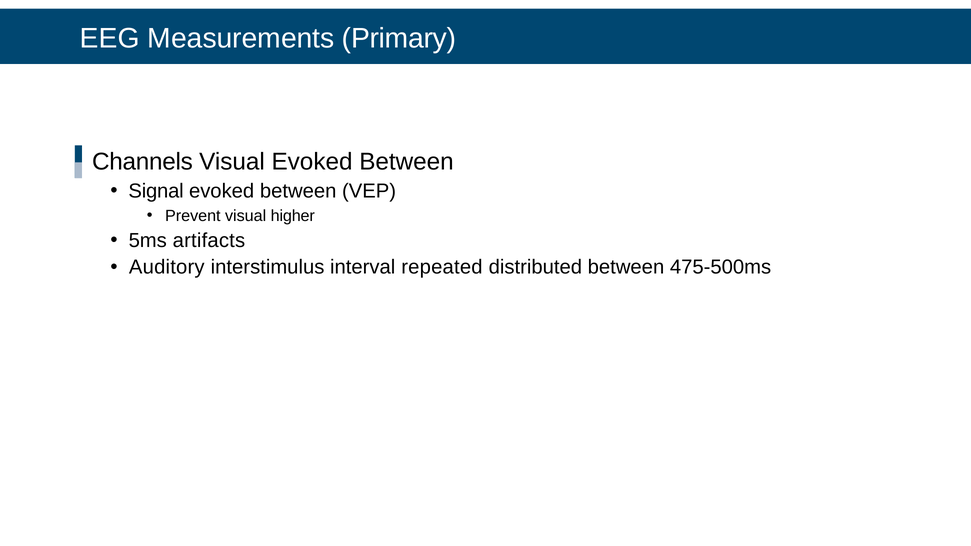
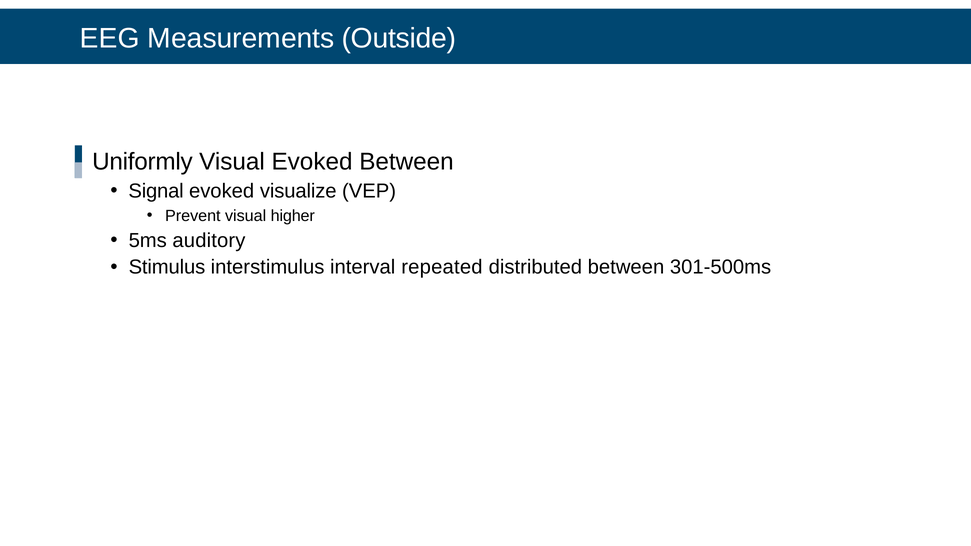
Primary: Primary -> Outside
Channels: Channels -> Uniformly
between at (298, 191): between -> visualize
artifacts: artifacts -> auditory
Auditory: Auditory -> Stimulus
475-500ms: 475-500ms -> 301-500ms
